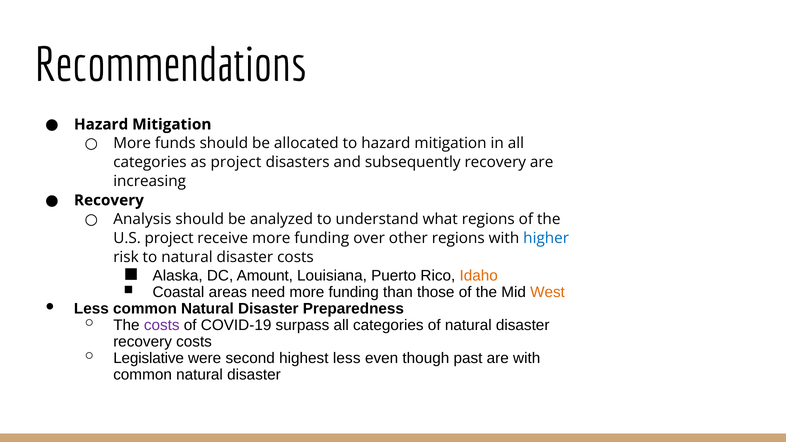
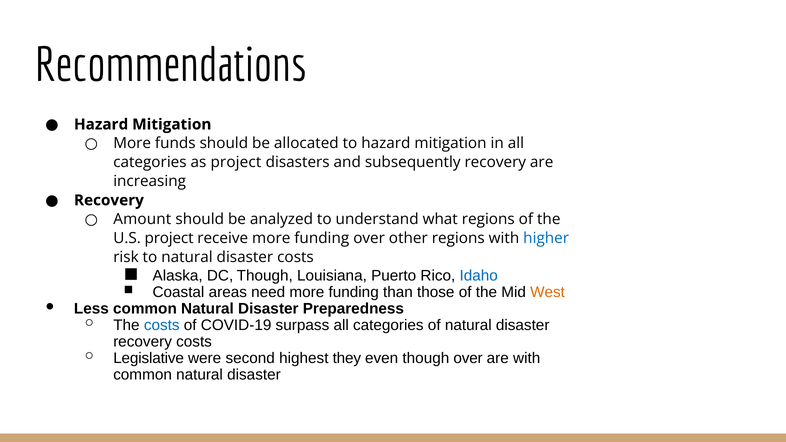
Analysis: Analysis -> Amount
DC Amount: Amount -> Though
Idaho colour: orange -> blue
costs at (162, 325) colour: purple -> blue
highest less: less -> they
though past: past -> over
